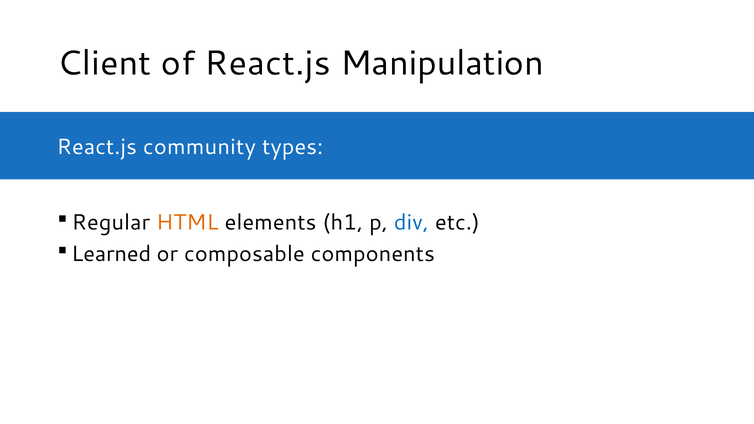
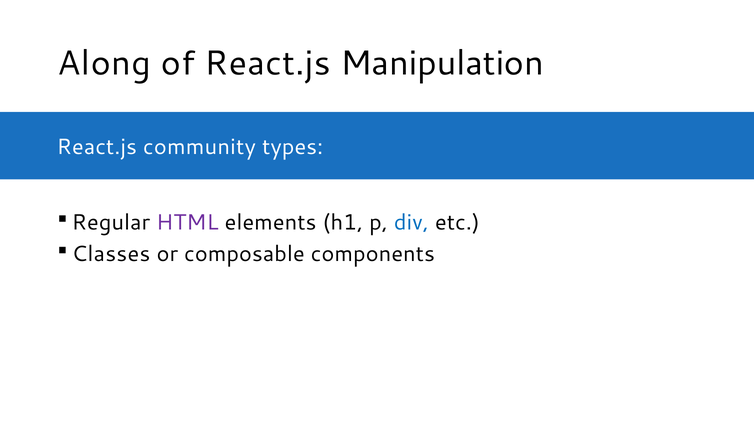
Client: Client -> Along
HTML colour: orange -> purple
Learned: Learned -> Classes
